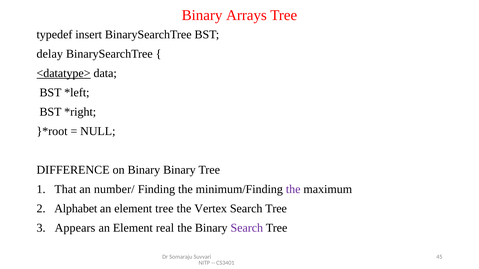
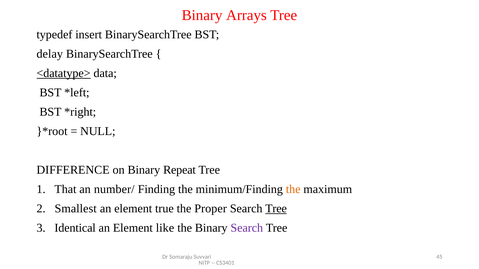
Binary Binary: Binary -> Repeat
the at (293, 189) colour: purple -> orange
Alphabet: Alphabet -> Smallest
element tree: tree -> true
Vertex: Vertex -> Proper
Tree at (276, 209) underline: none -> present
Appears: Appears -> Identical
real: real -> like
